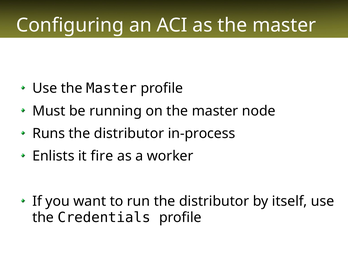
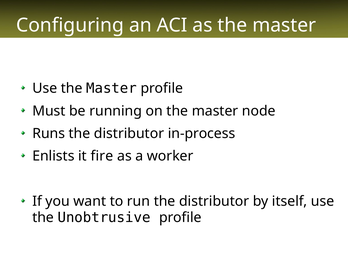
Credentials: Credentials -> Unobtrusive
